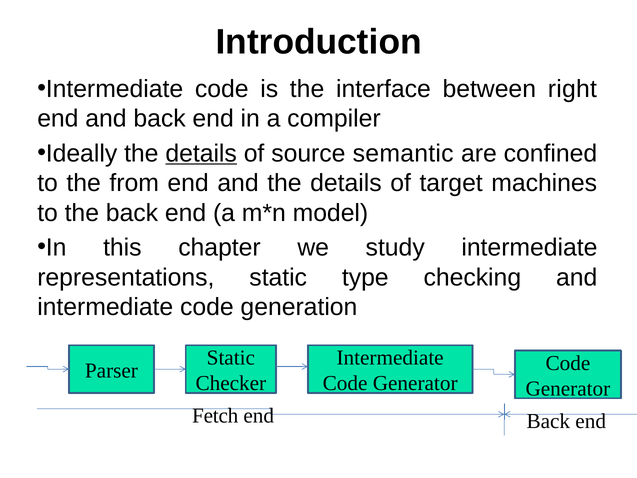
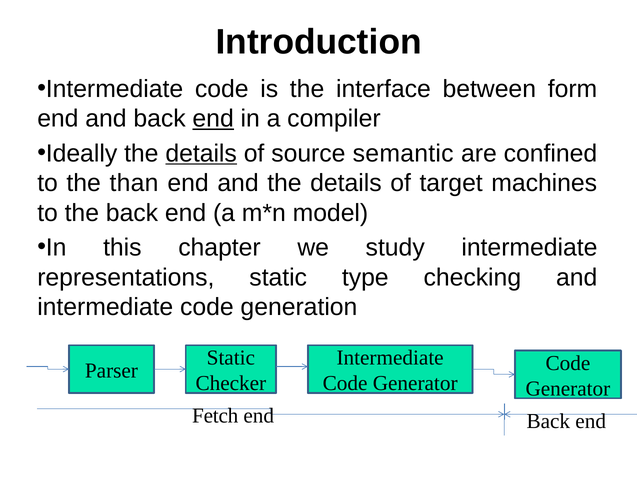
right: right -> form
end at (213, 119) underline: none -> present
from: from -> than
